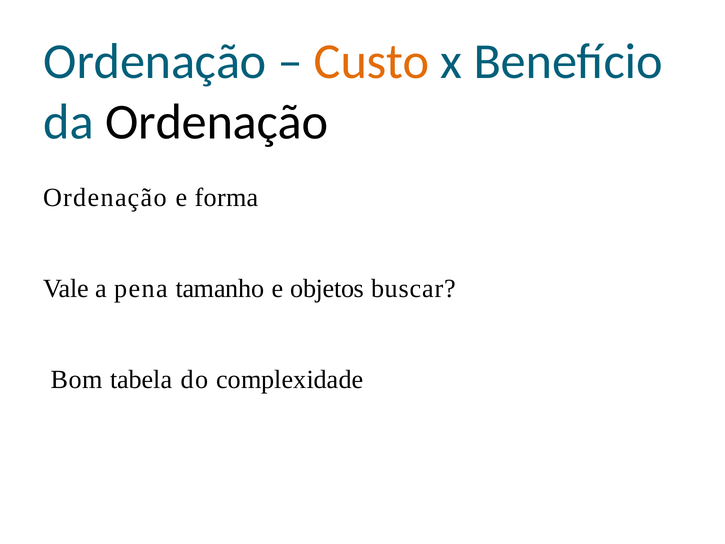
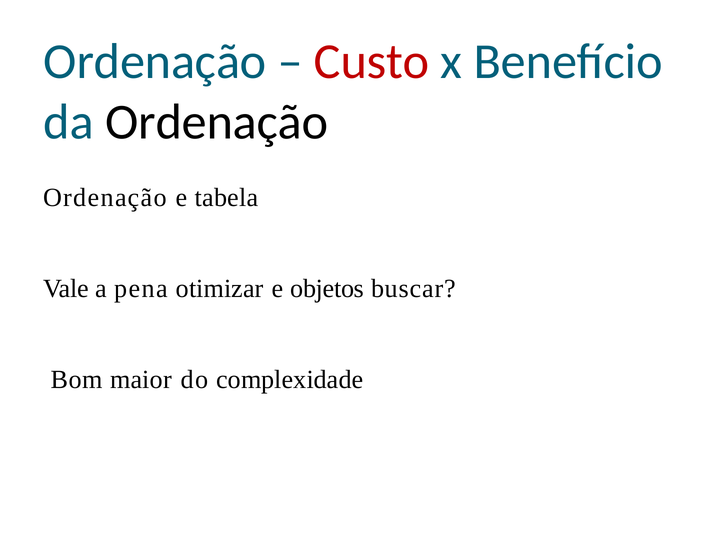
Custo colour: orange -> red
forma: forma -> tabela
tamanho: tamanho -> otimizar
tabela: tabela -> maior
